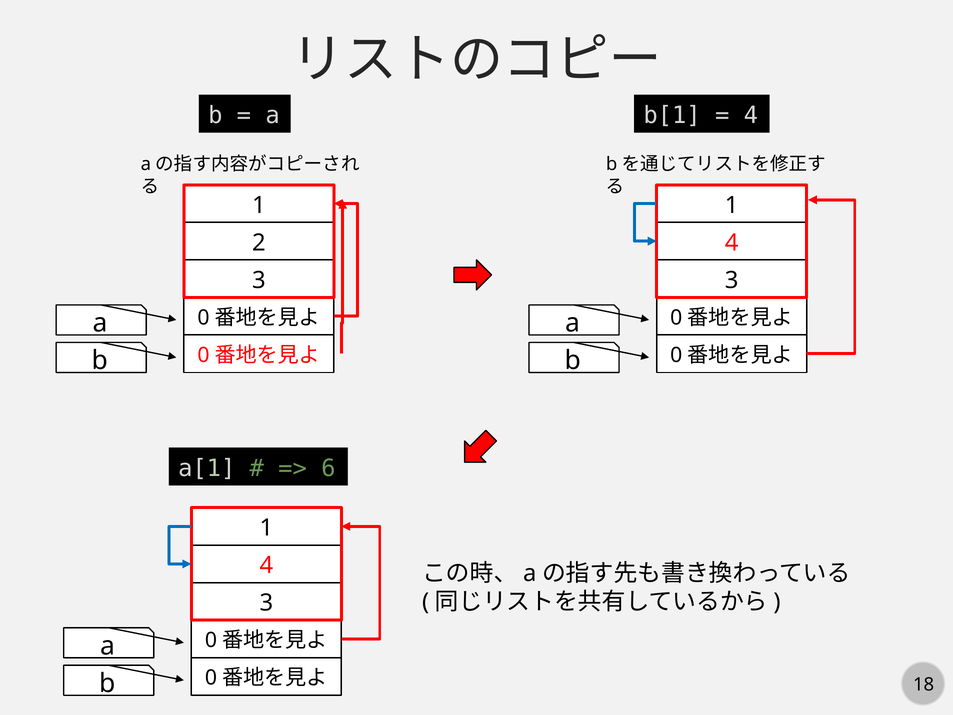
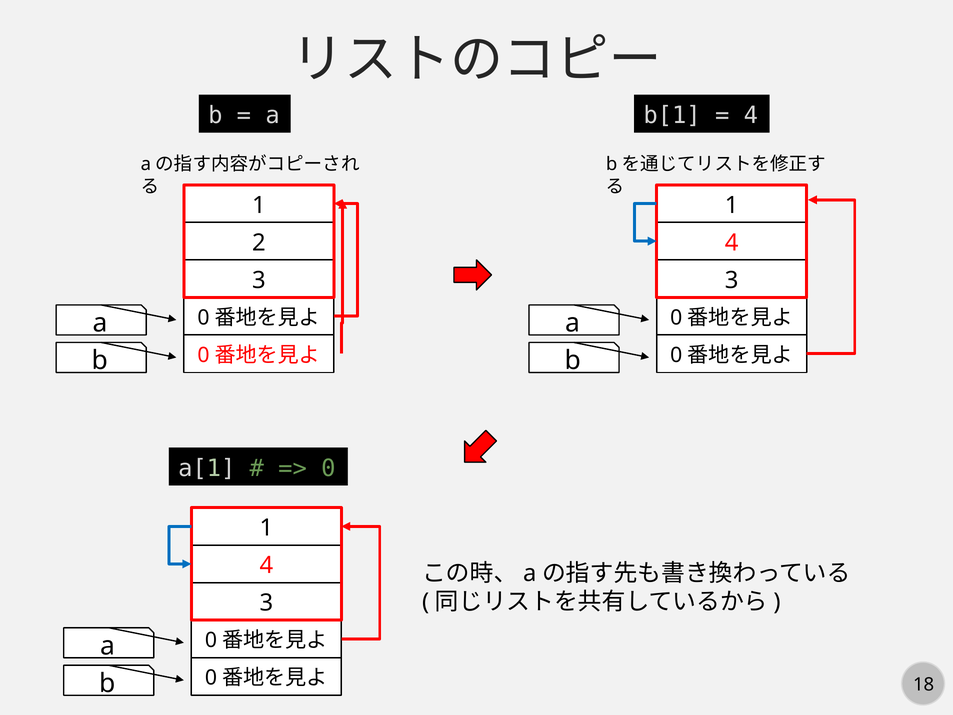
6: 6 -> 0
